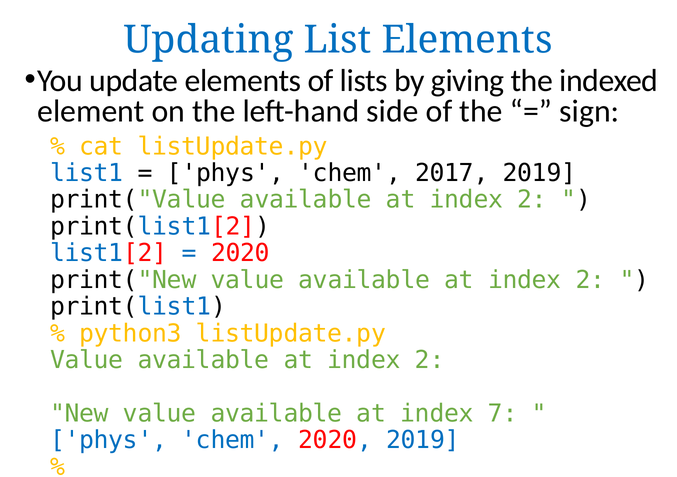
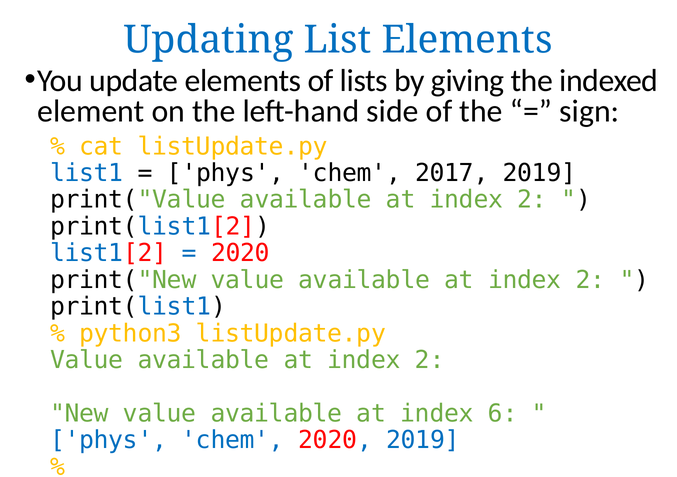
7: 7 -> 6
